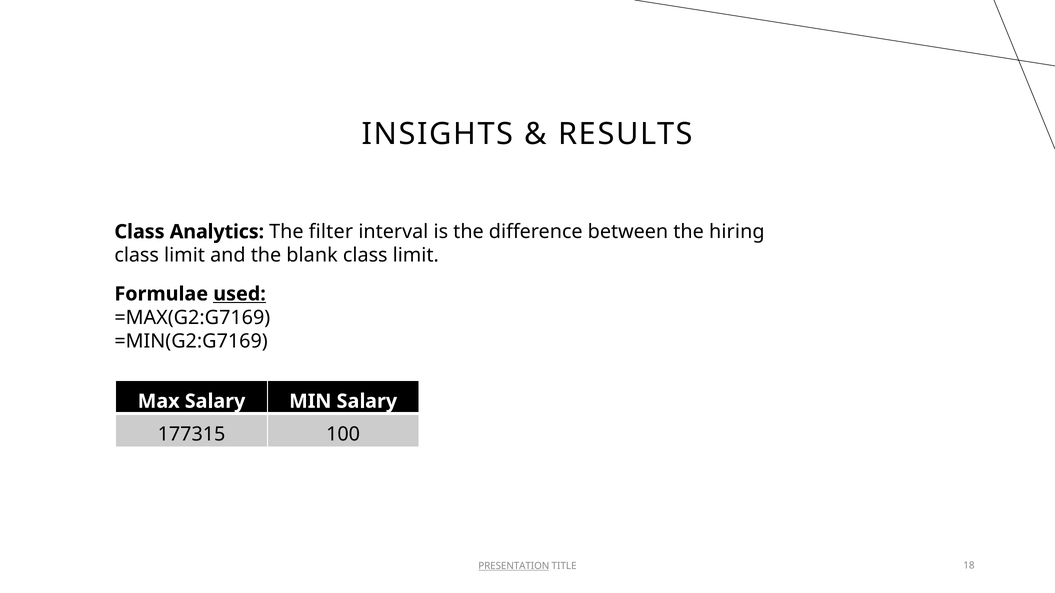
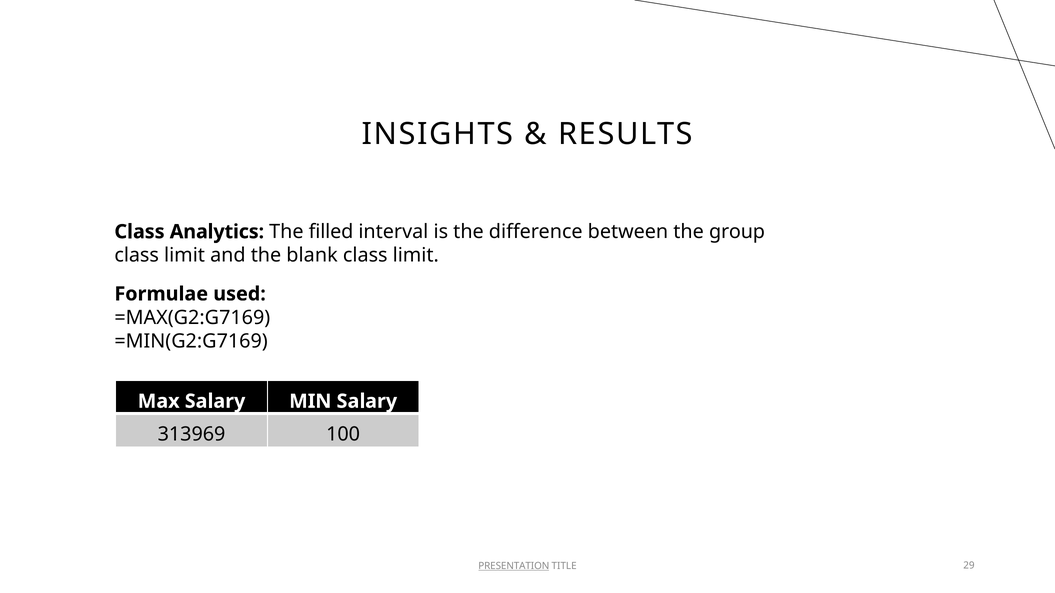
filter: filter -> filled
hiring: hiring -> group
used underline: present -> none
177315: 177315 -> 313969
18: 18 -> 29
